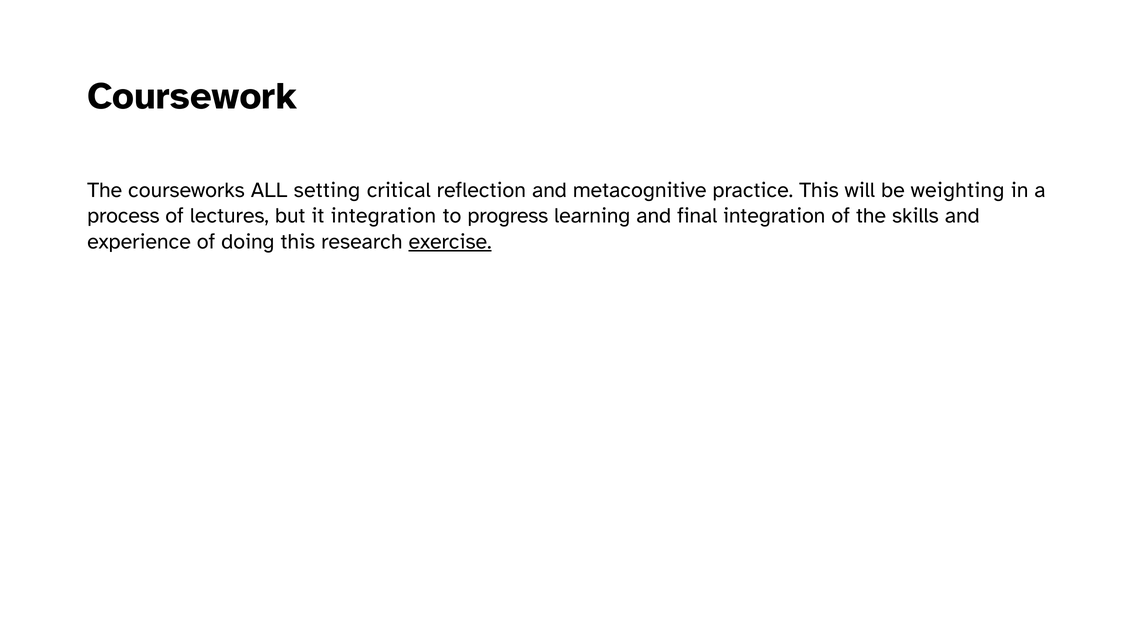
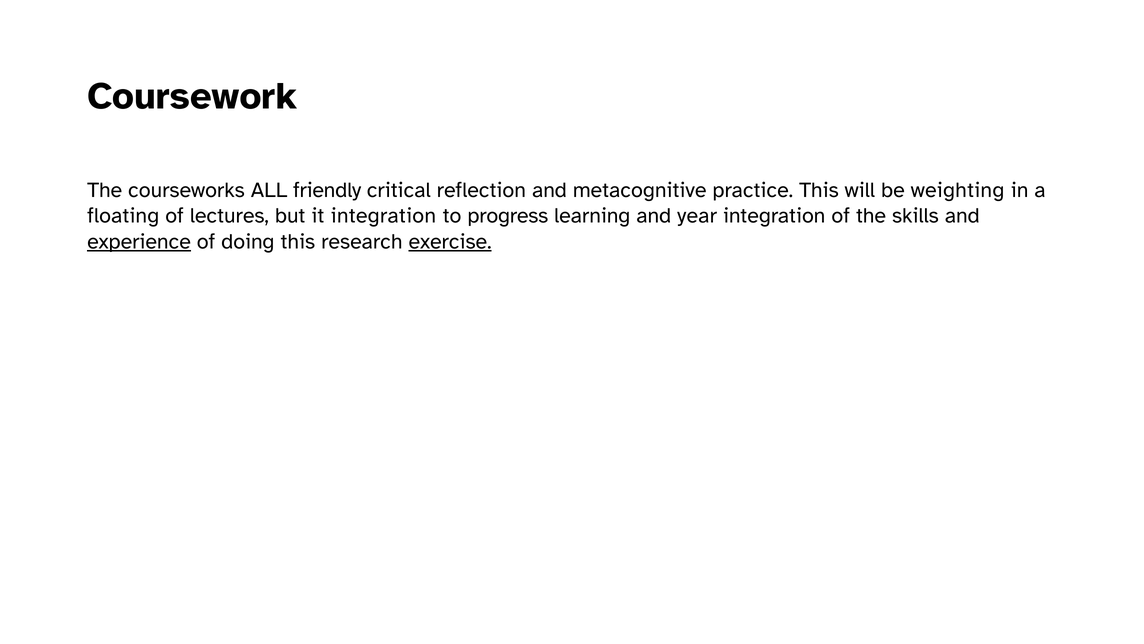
setting: setting -> friendly
process: process -> floating
final: final -> year
experience underline: none -> present
